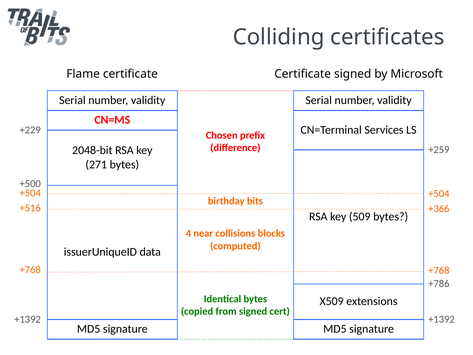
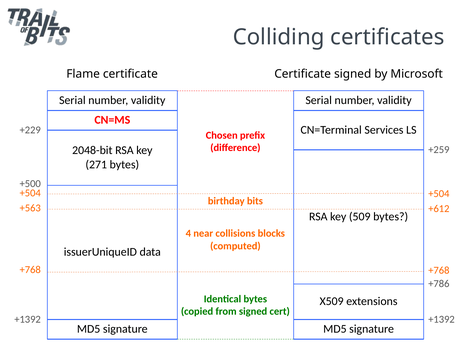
+516: +516 -> +563
+366: +366 -> +612
